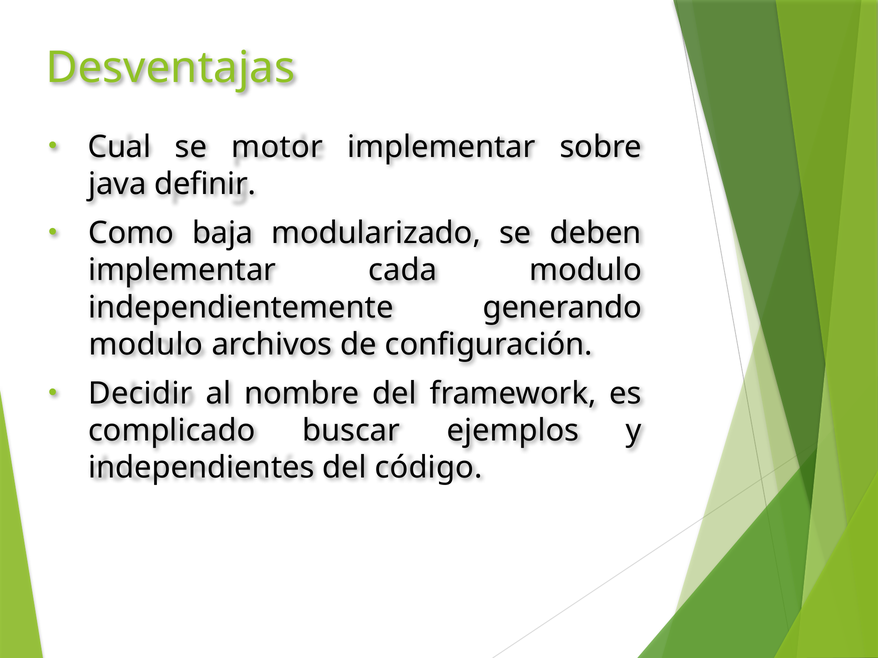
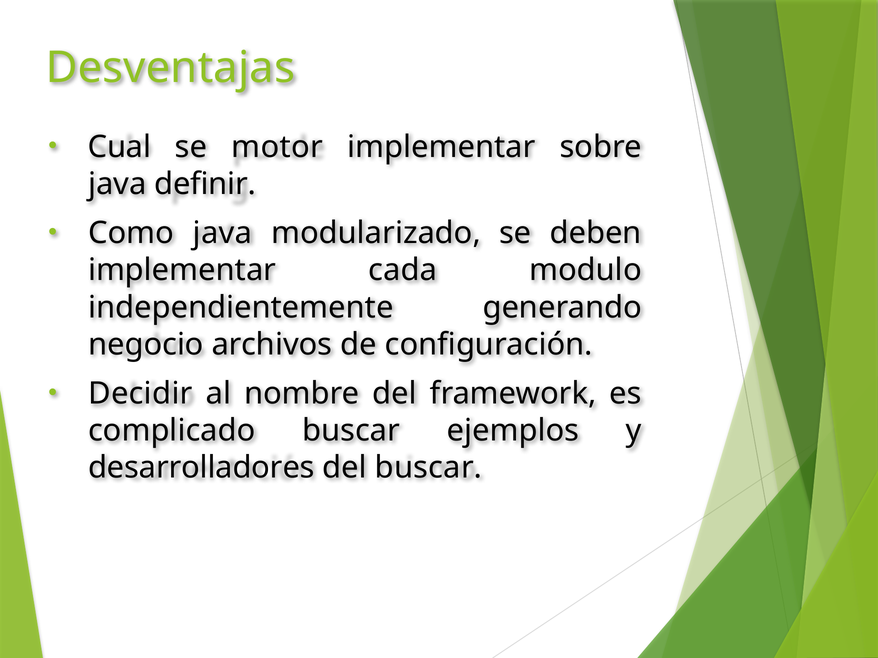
Como baja: baja -> java
modulo at (146, 345): modulo -> negocio
independientes: independientes -> desarrolladores
del código: código -> buscar
